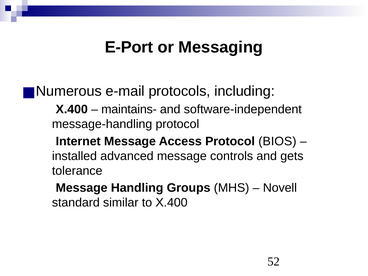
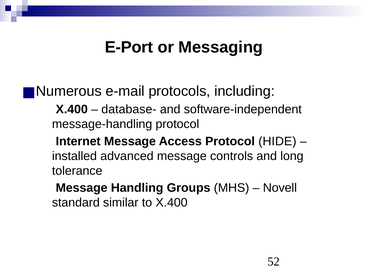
maintains-: maintains- -> database-
BIOS: BIOS -> HIDE
gets: gets -> long
